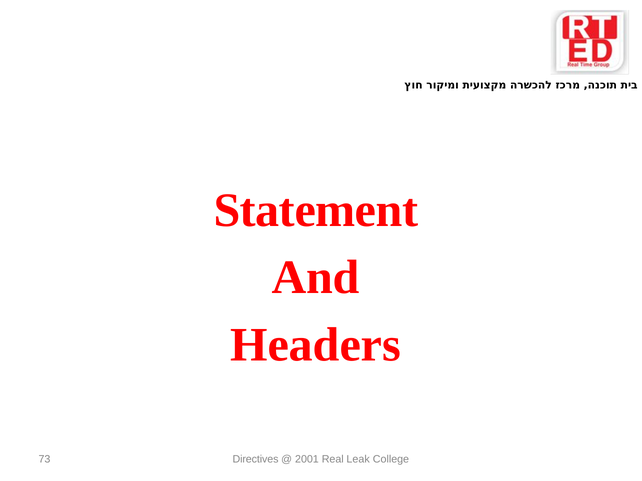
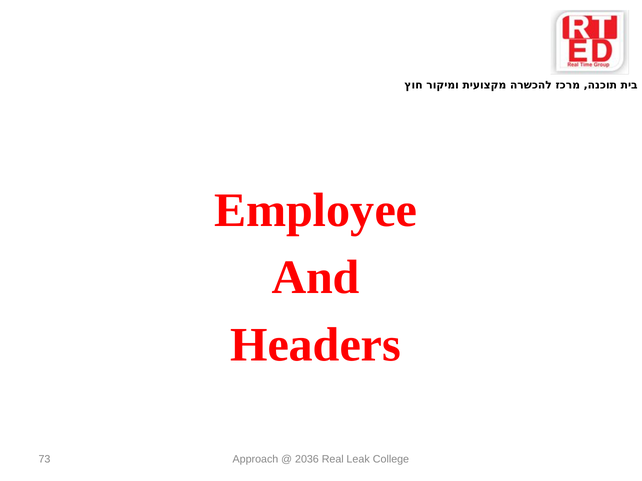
Statement: Statement -> Employee
Directives: Directives -> Approach
2001: 2001 -> 2036
